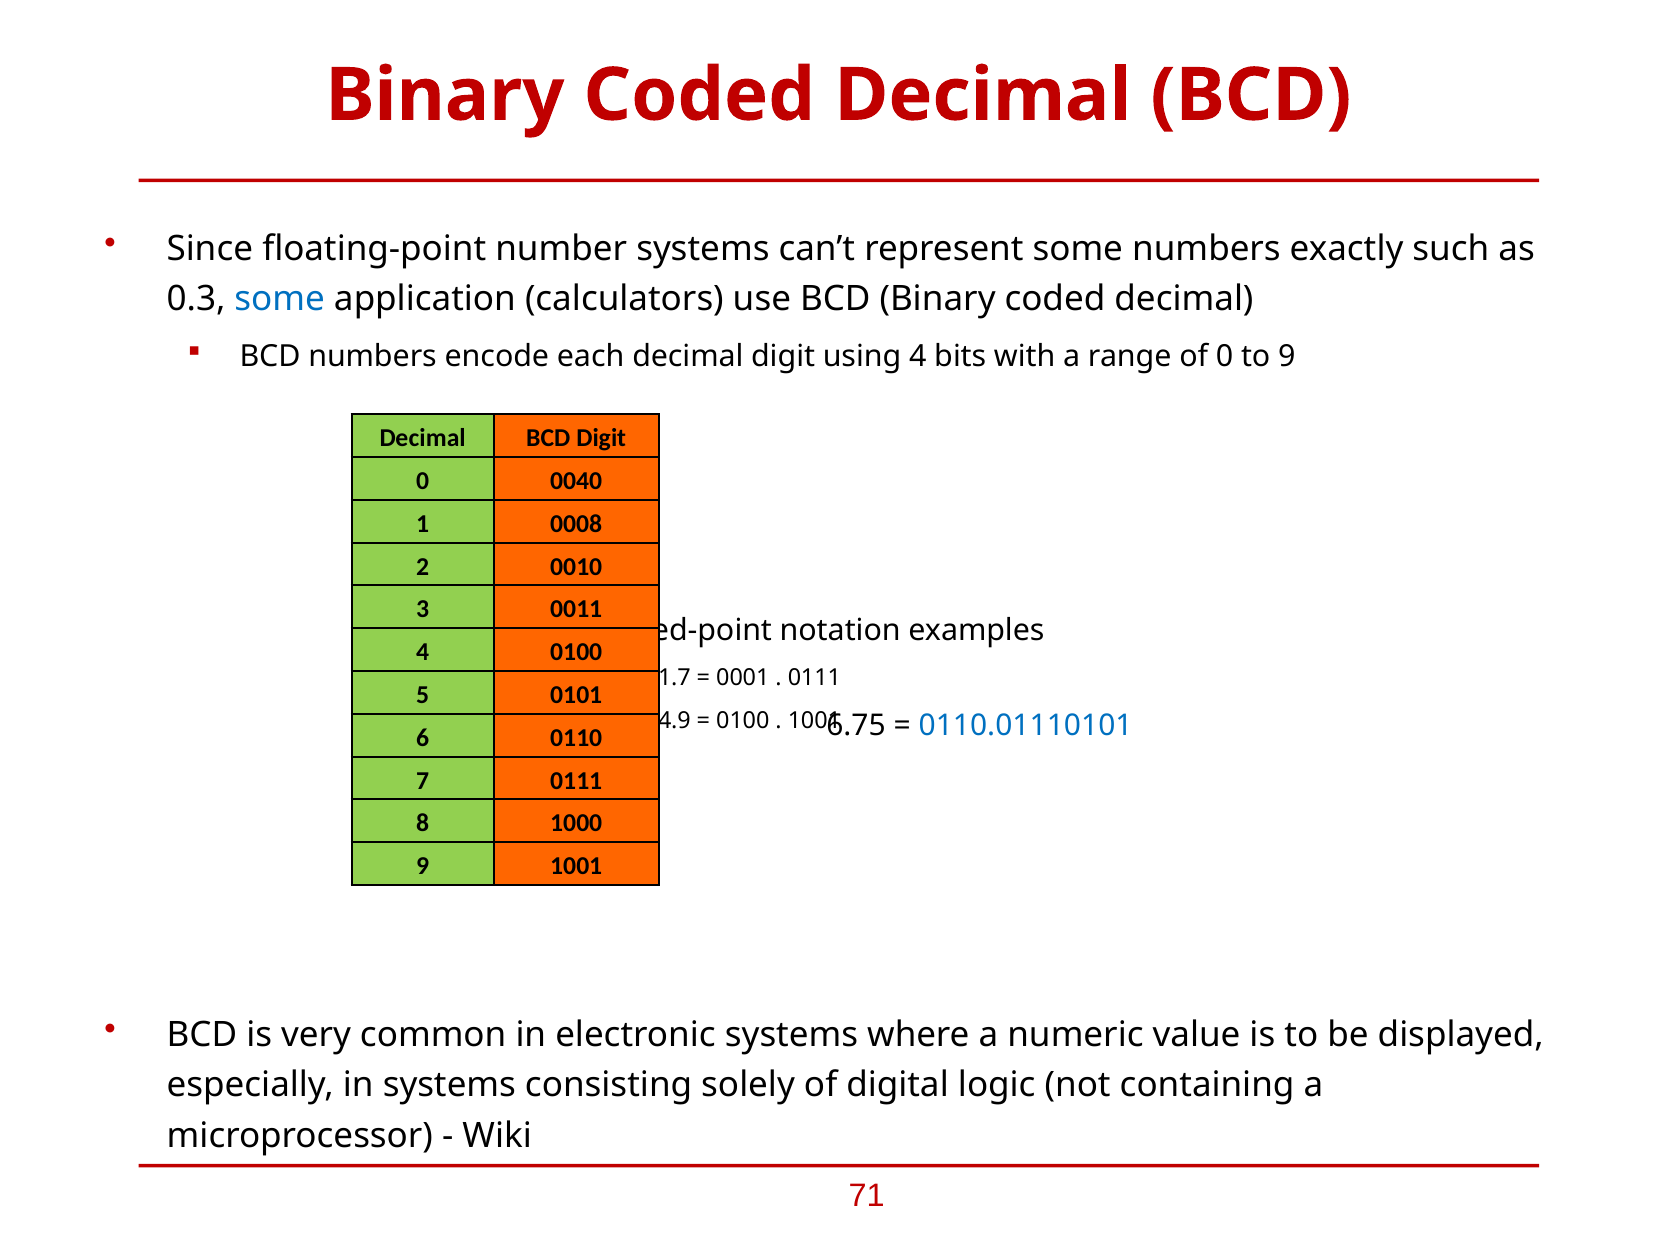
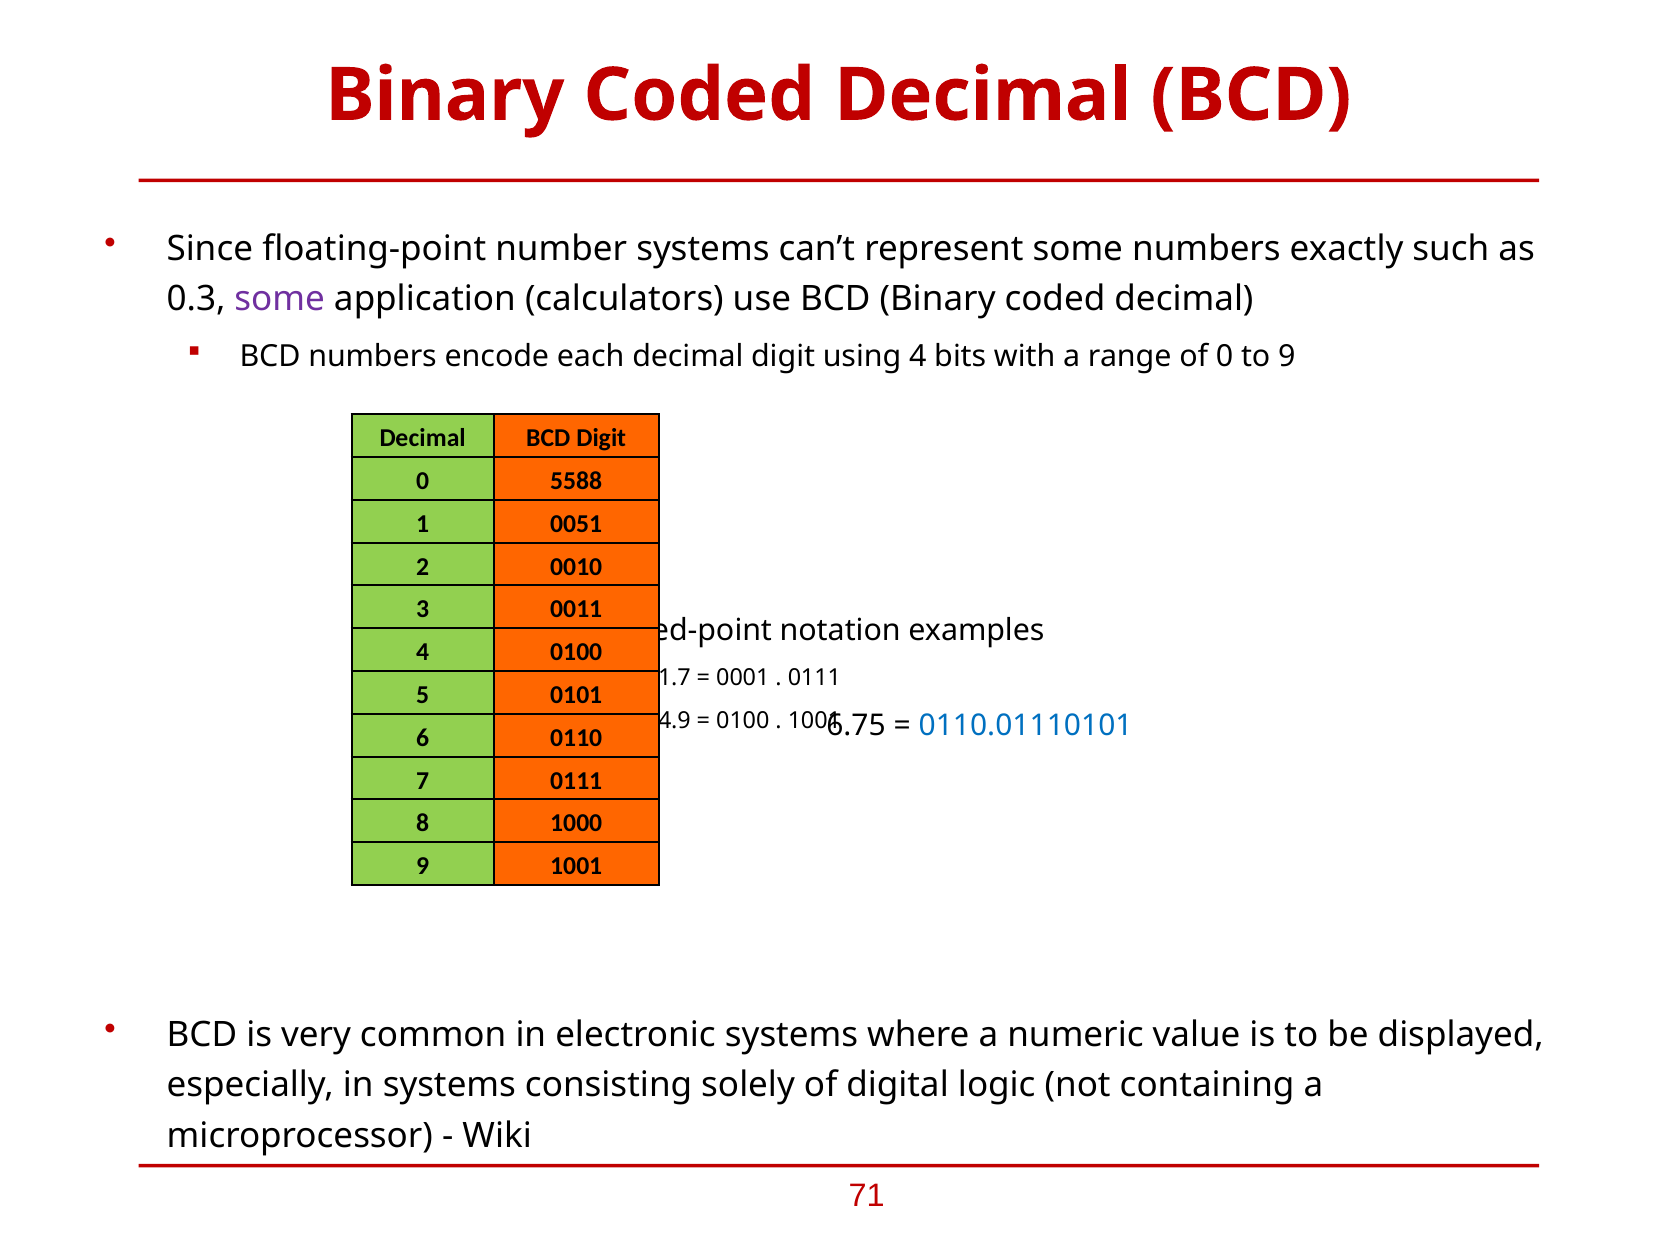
some at (280, 299) colour: blue -> purple
0040: 0040 -> 5588
0008: 0008 -> 0051
